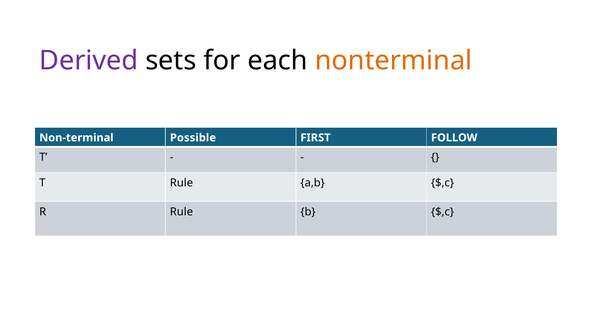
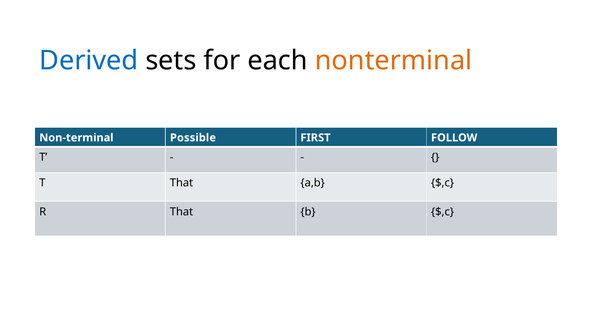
Derived colour: purple -> blue
T Rule: Rule -> That
R Rule: Rule -> That
